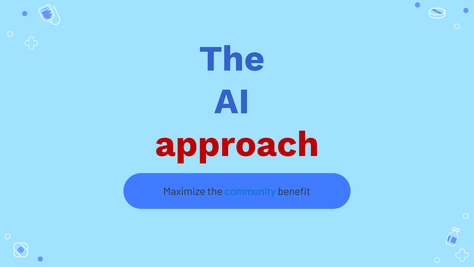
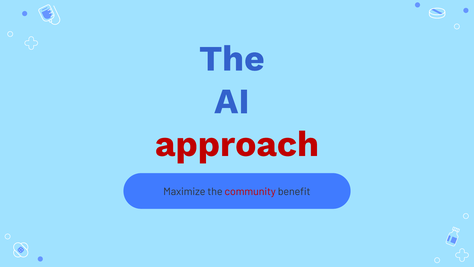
community colour: blue -> red
